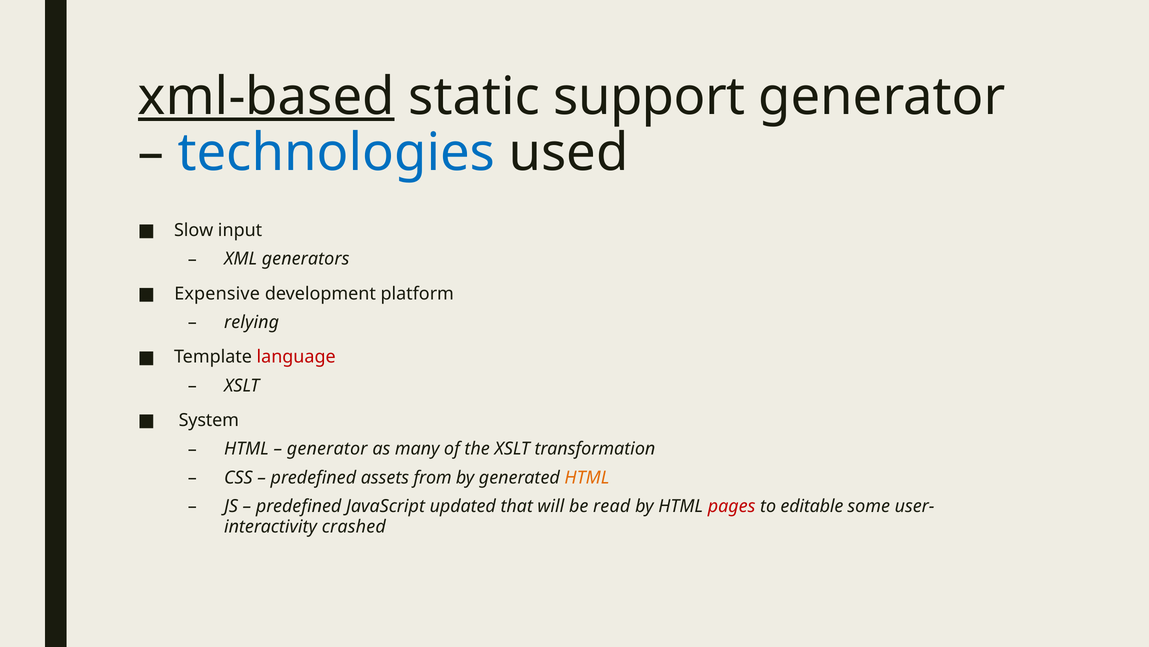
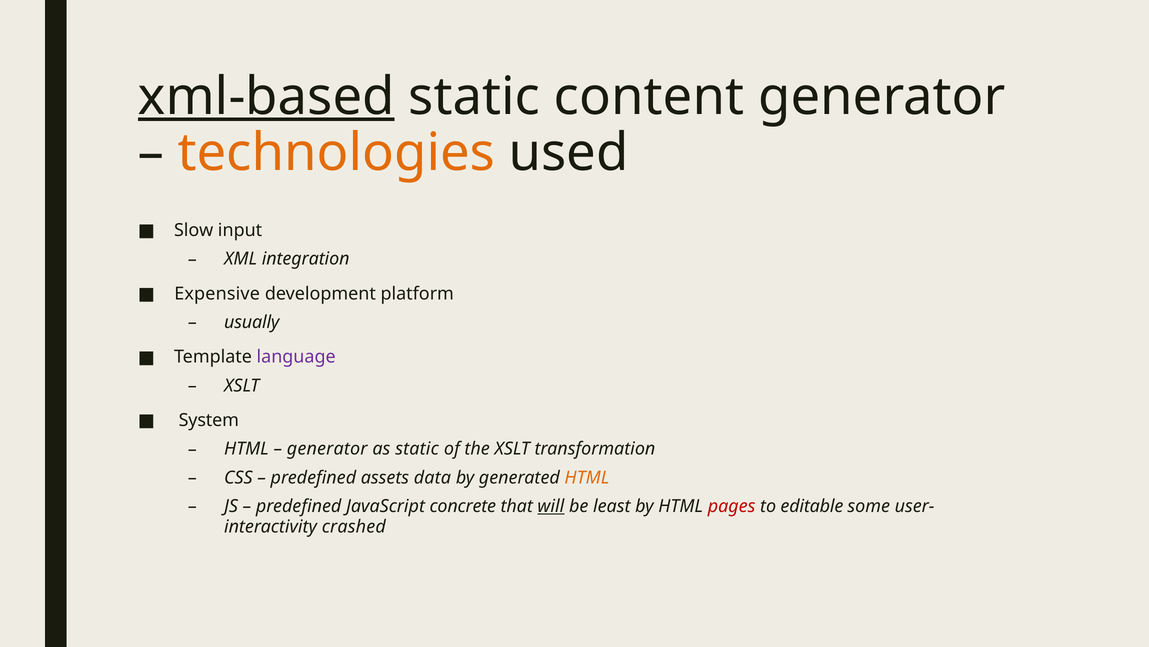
support: support -> content
technologies colour: blue -> orange
generators: generators -> integration
relying: relying -> usually
language colour: red -> purple
as many: many -> static
from: from -> data
updated: updated -> concrete
will underline: none -> present
read: read -> least
